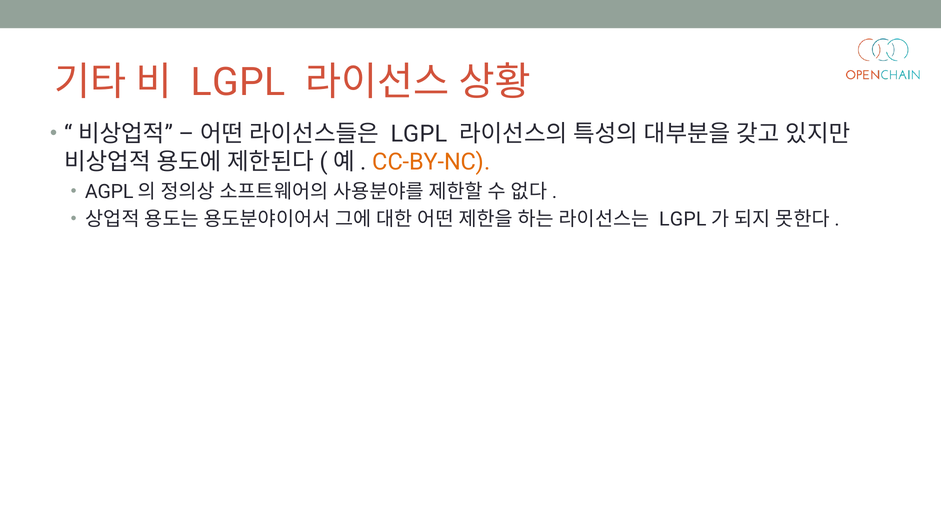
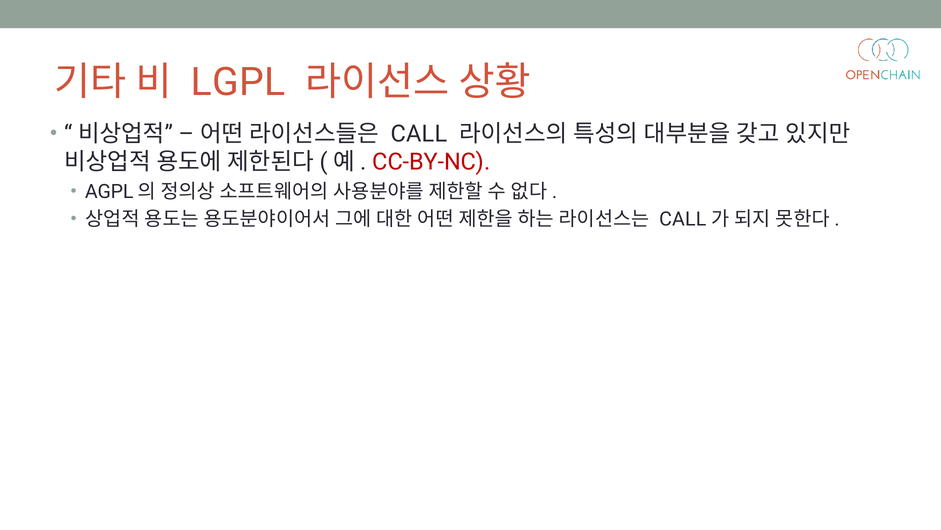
LGPL at (419, 134): LGPL -> CALL
CC-BY-NC colour: orange -> red
LGPL at (683, 219): LGPL -> CALL
